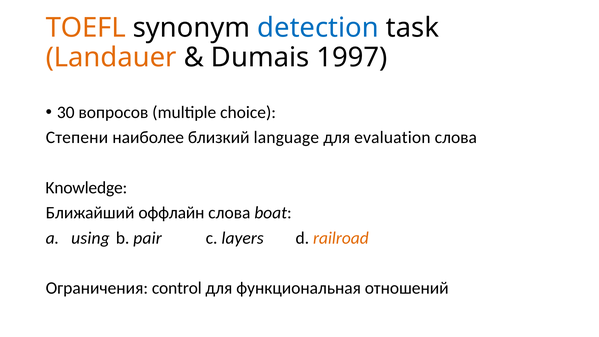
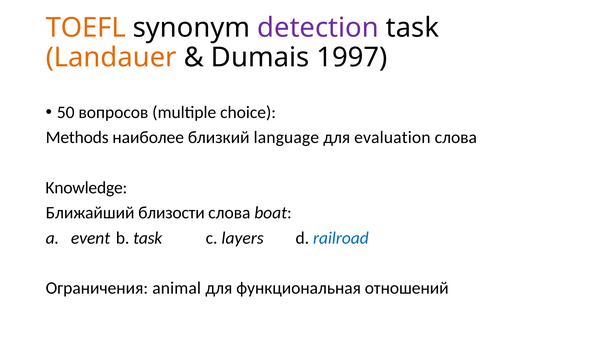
detection colour: blue -> purple
30: 30 -> 50
Степени: Степени -> Methods
оффлайн: оффлайн -> близости
using: using -> event
b pair: pair -> task
railroad colour: orange -> blue
control: control -> animal
